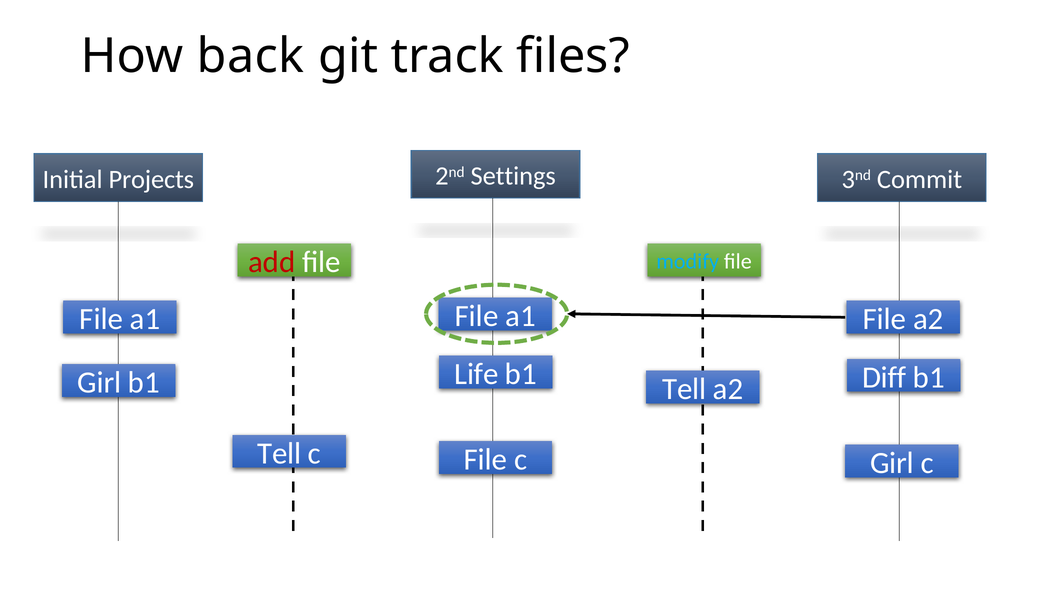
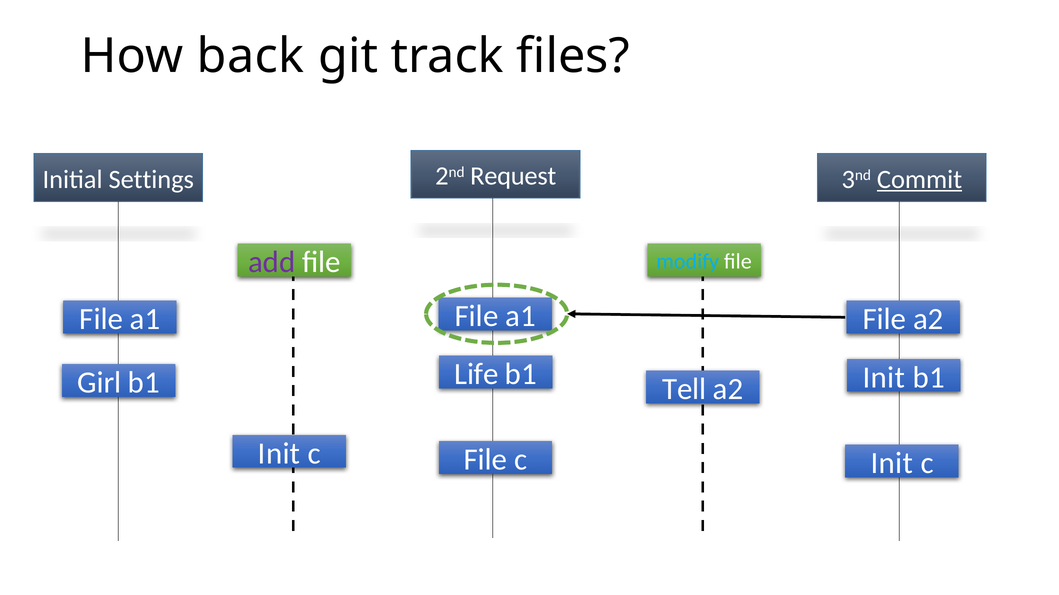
Settings: Settings -> Request
Projects: Projects -> Settings
Commit underline: none -> present
add colour: red -> purple
Diff at (884, 378): Diff -> Init
Tell at (279, 454): Tell -> Init
Girl at (892, 464): Girl -> Init
